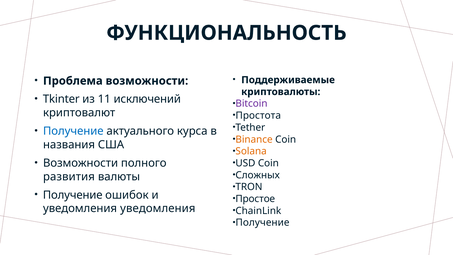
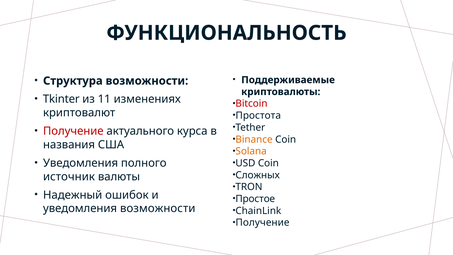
Проблема: Проблема -> Структура
исключений: исключений -> изменениях
Bitcoin colour: purple -> red
Получение at (73, 131) colour: blue -> red
Возможности at (81, 163): Возможности -> Уведомления
развития: развития -> источник
Получение at (73, 195): Получение -> Надежный
уведомления уведомления: уведомления -> возможности
